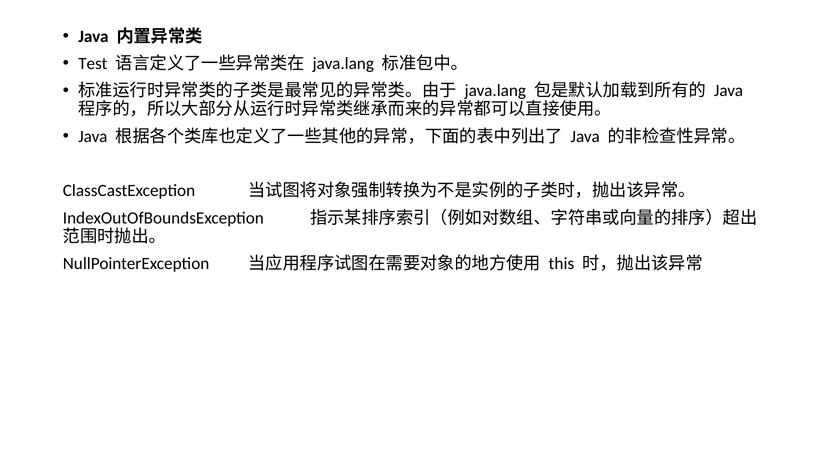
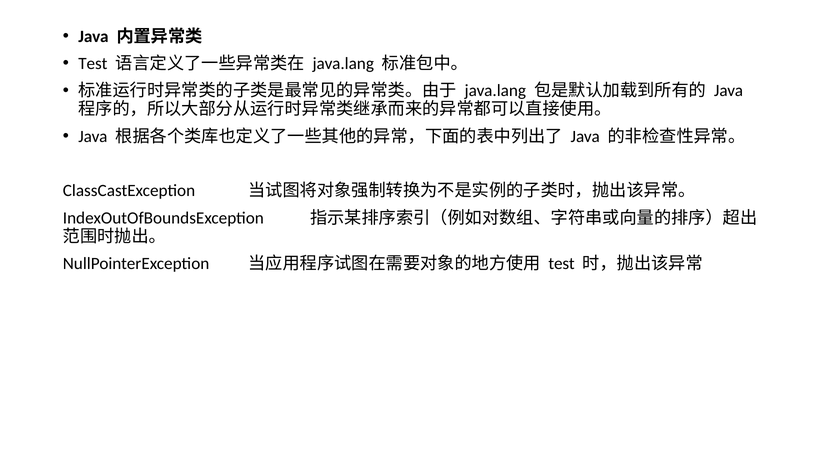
this at (561, 263): this -> test
